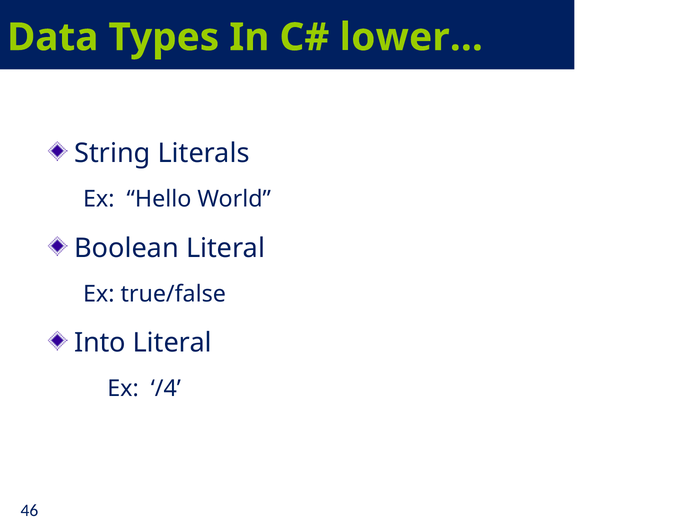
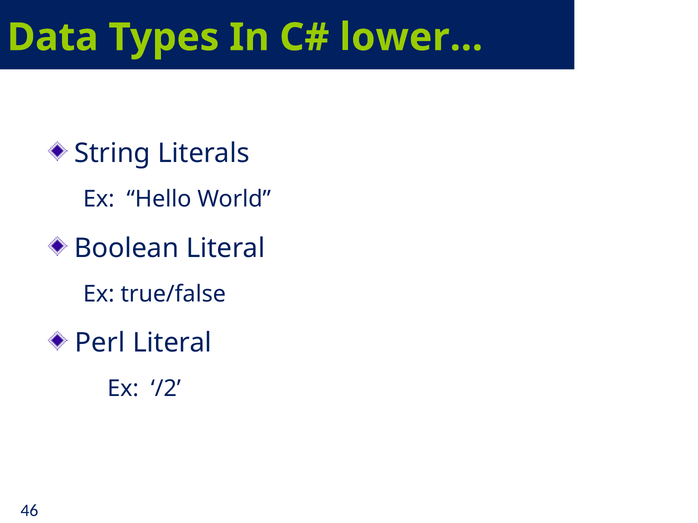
Into: Into -> Perl
/4: /4 -> /2
